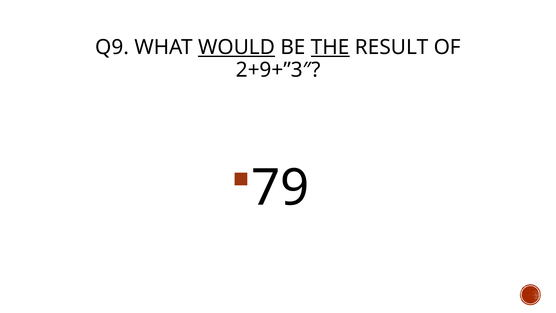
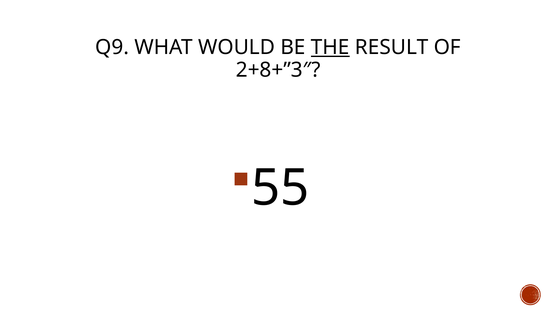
WOULD underline: present -> none
2+9+”3″: 2+9+”3″ -> 2+8+”3″
79: 79 -> 55
